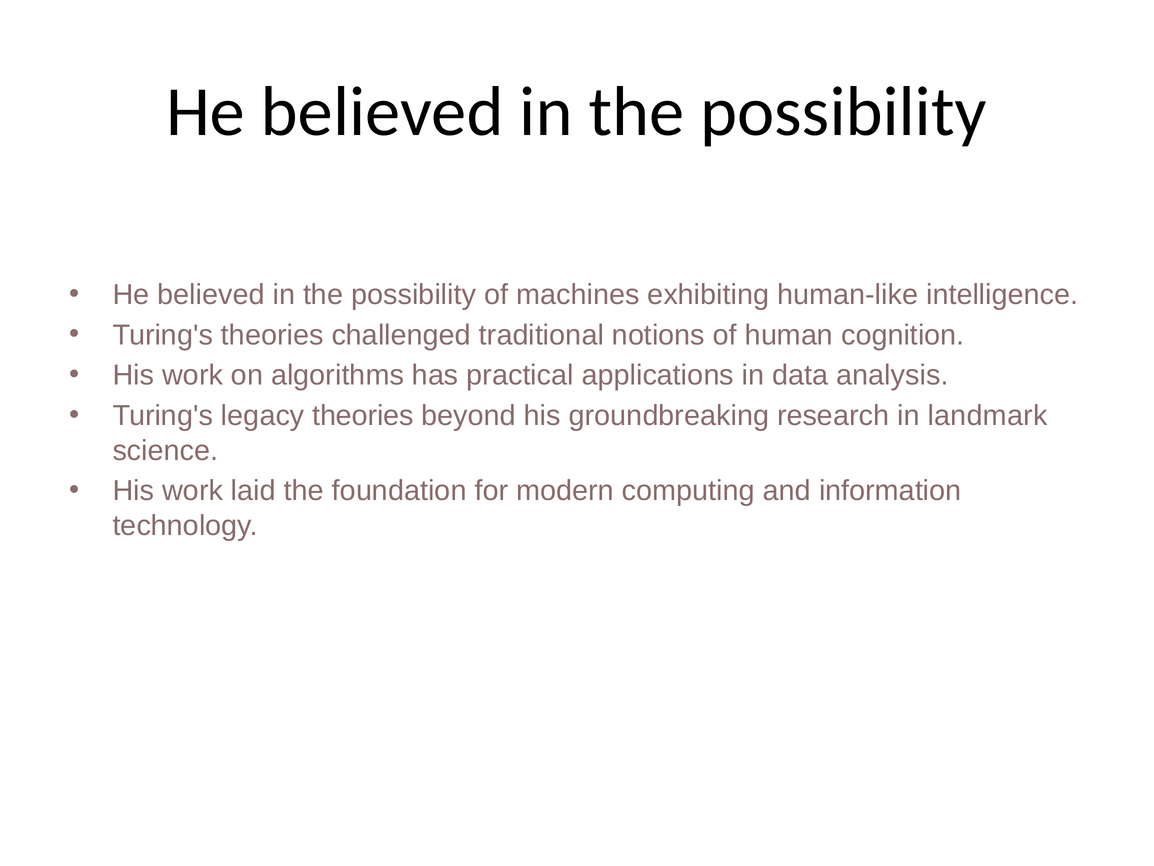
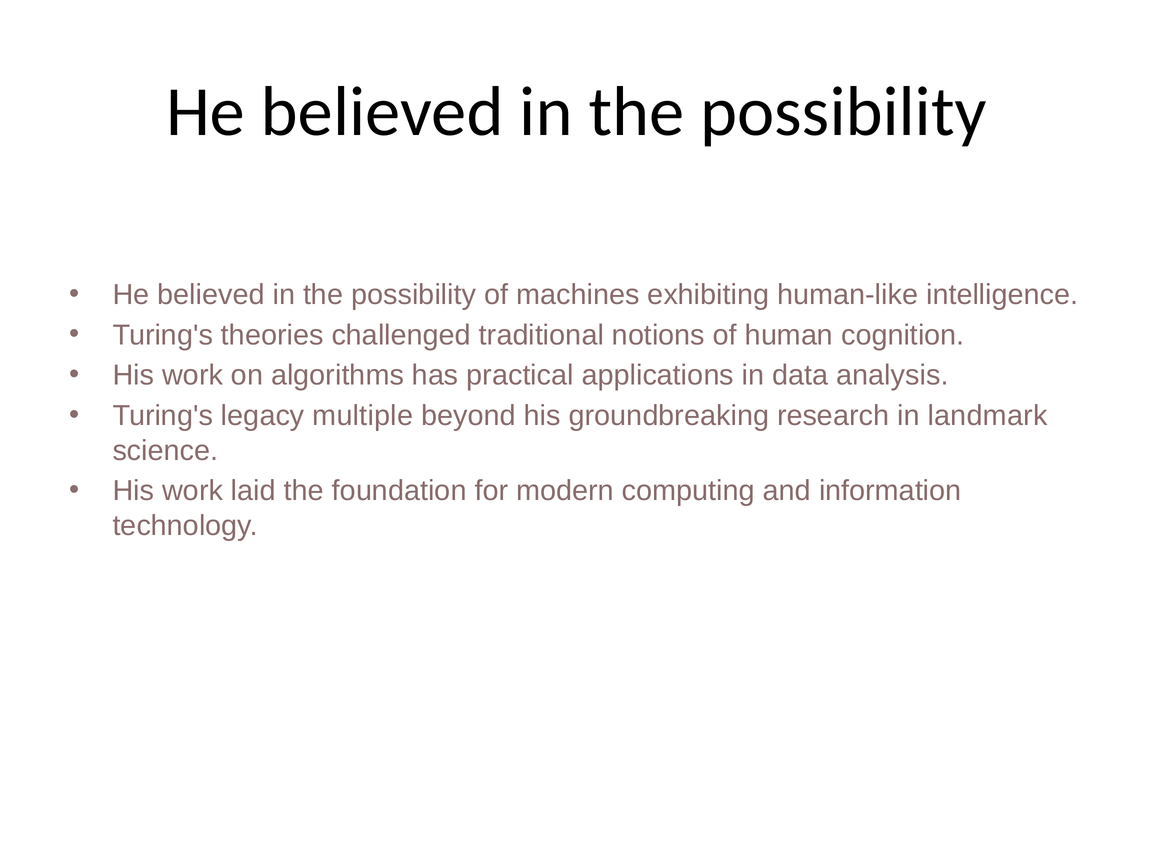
legacy theories: theories -> multiple
